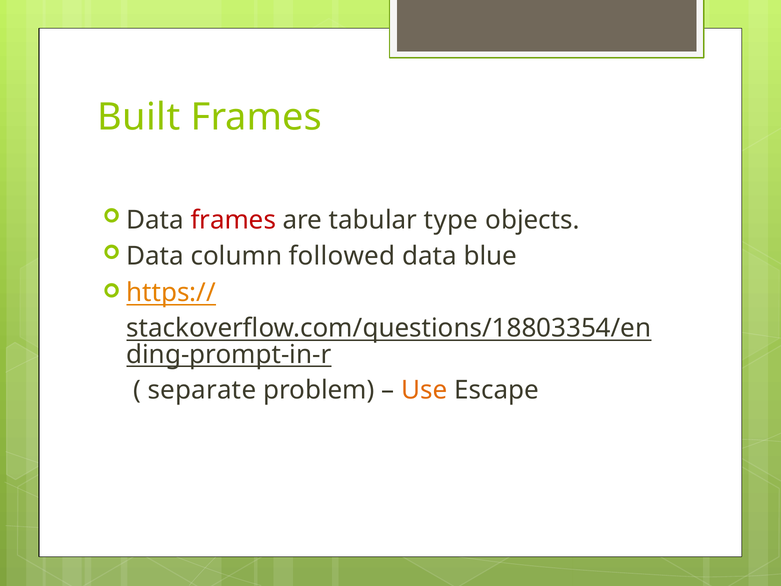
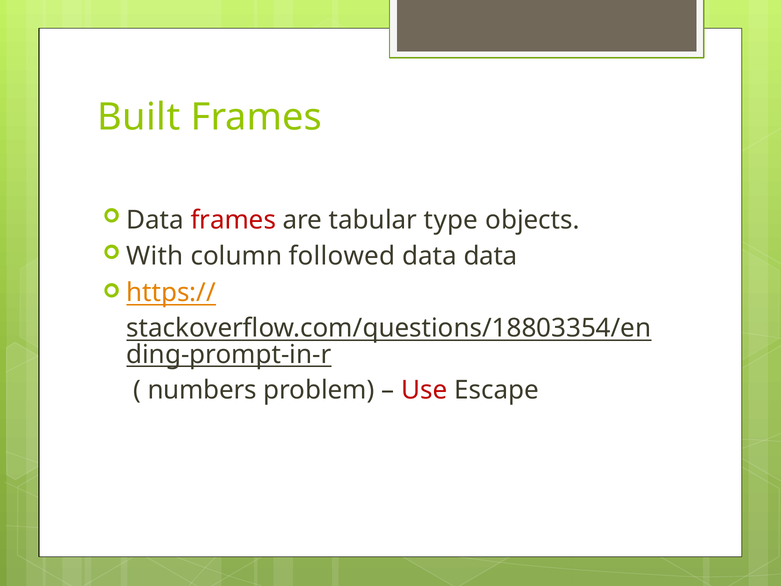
Data at (155, 256): Data -> With
data blue: blue -> data
separate: separate -> numbers
Use colour: orange -> red
